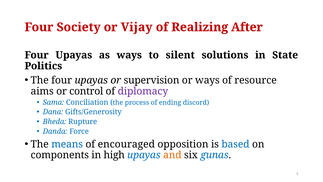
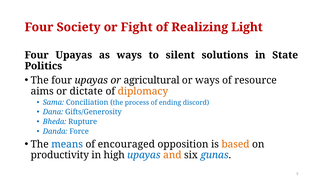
Vijay: Vijay -> Fight
After: After -> Light
supervision: supervision -> agricultural
control: control -> dictate
diplomacy colour: purple -> orange
based colour: blue -> orange
components: components -> productivity
